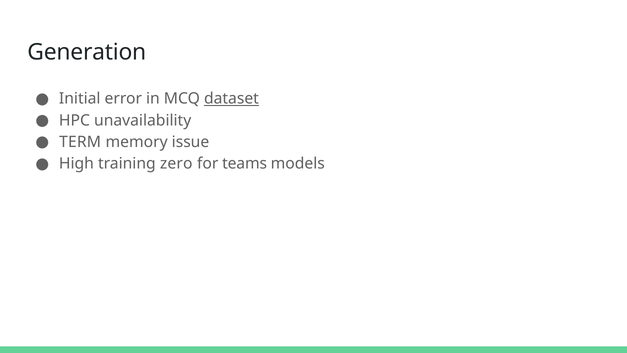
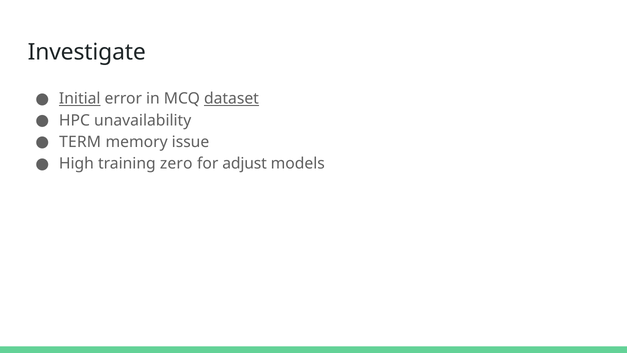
Generation: Generation -> Investigate
Initial underline: none -> present
teams: teams -> adjust
